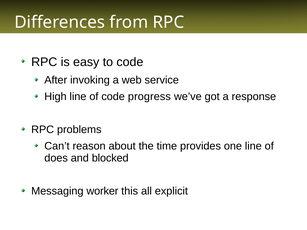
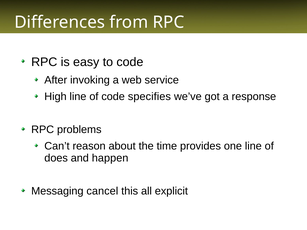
progress: progress -> specifies
blocked: blocked -> happen
worker: worker -> cancel
